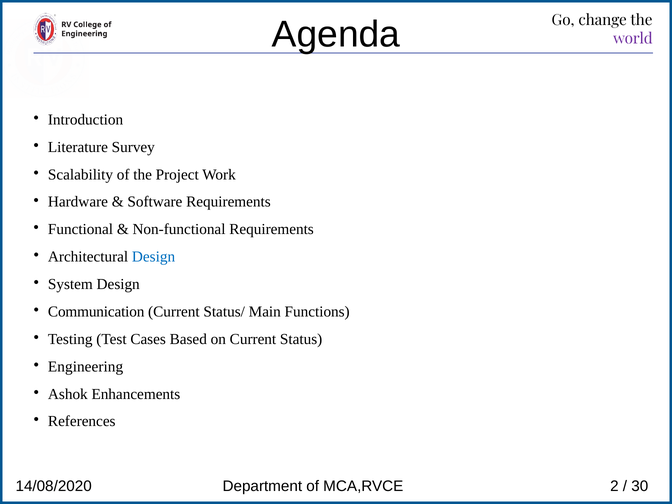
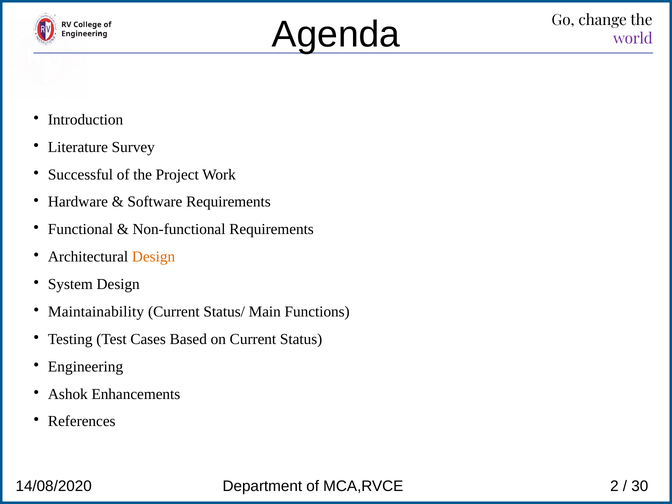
Scalability: Scalability -> Successful
Design at (154, 257) colour: blue -> orange
Communication: Communication -> Maintainability
